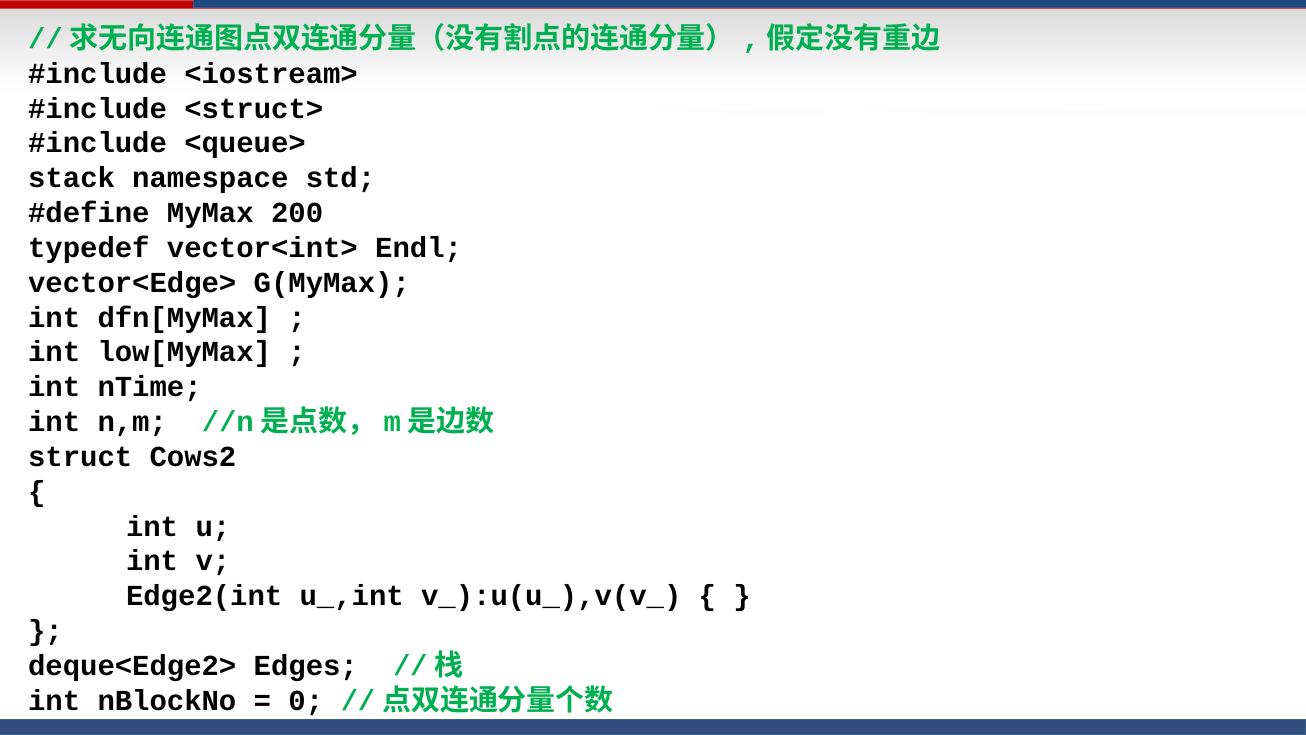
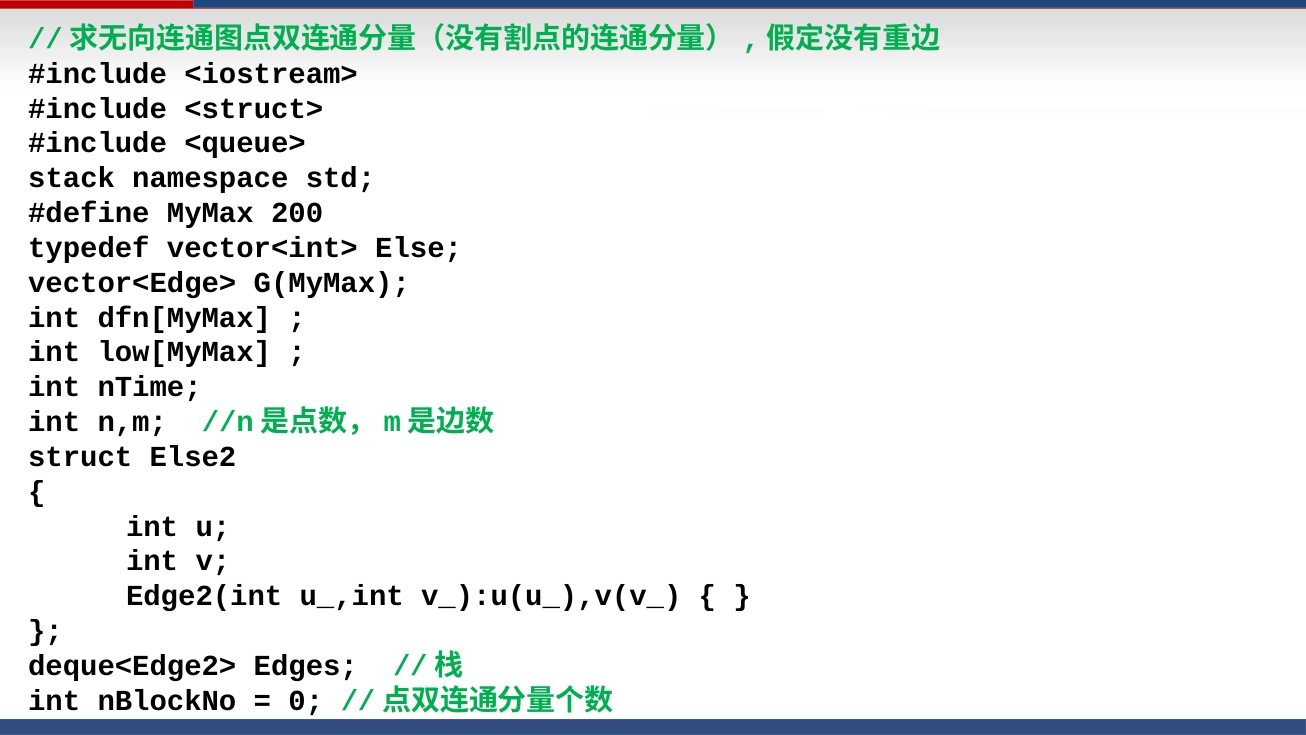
Endl: Endl -> Else
Cows2: Cows2 -> Else2
